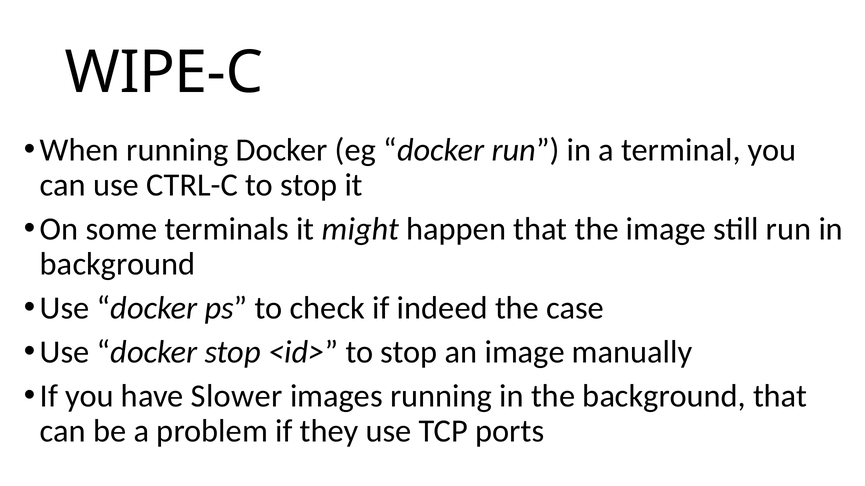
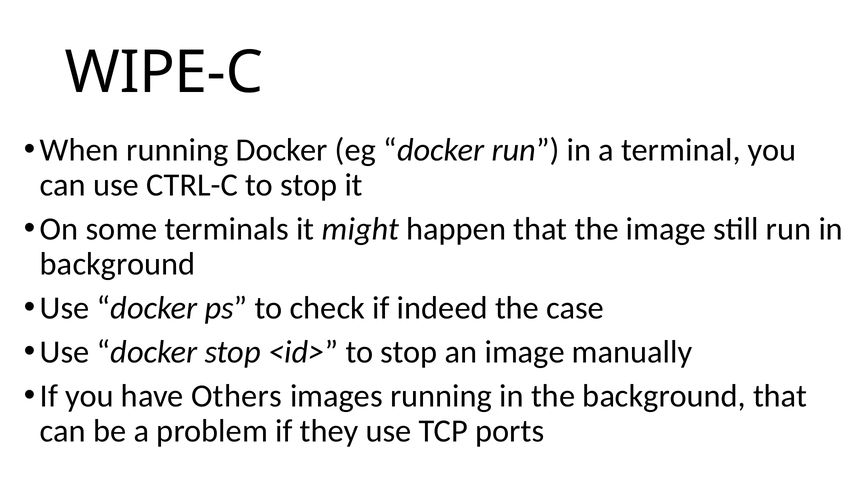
Slower: Slower -> Others
